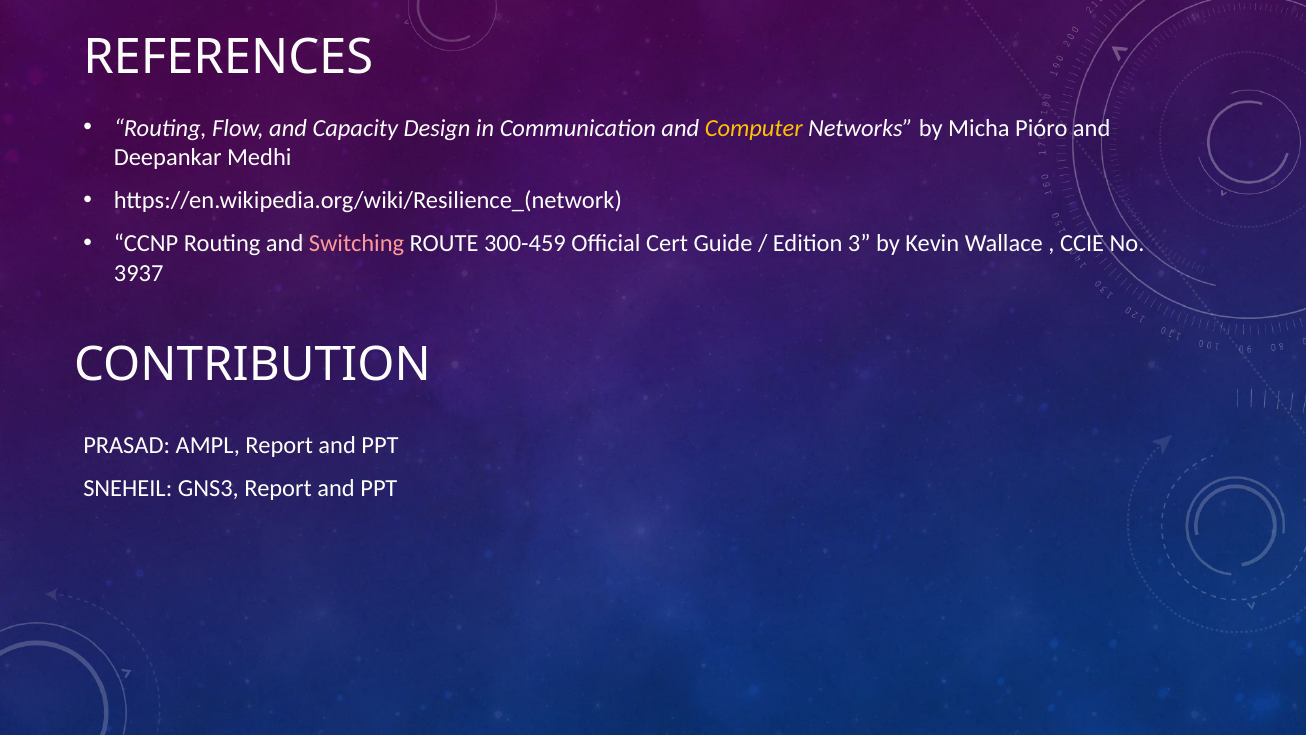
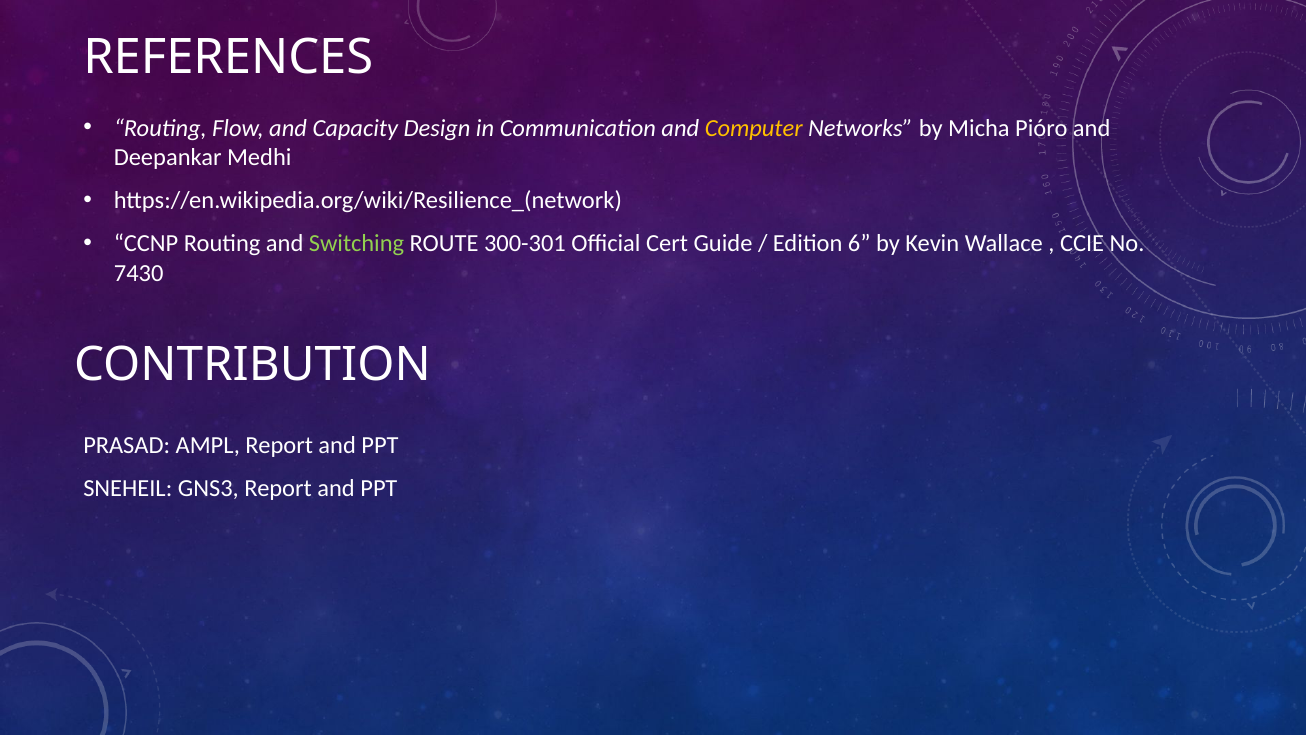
Switching colour: pink -> light green
300-459: 300-459 -> 300-301
3: 3 -> 6
3937: 3937 -> 7430
